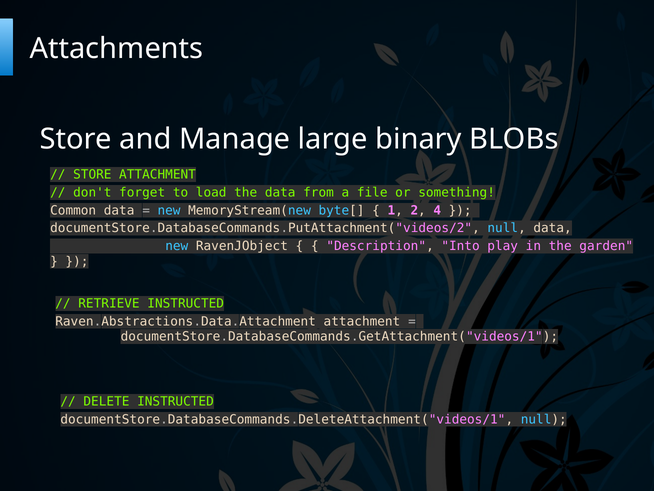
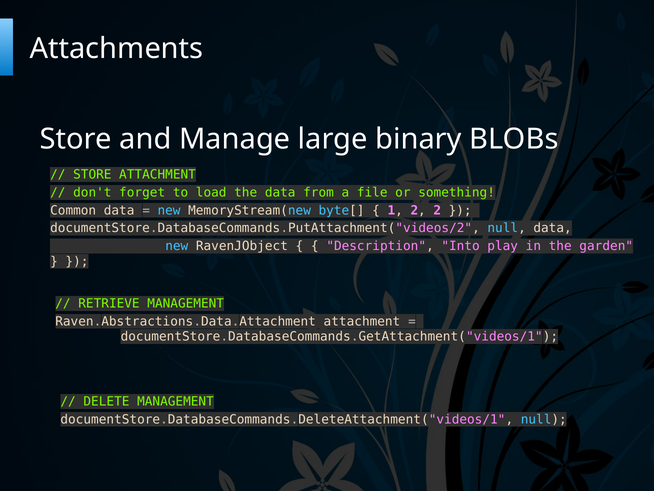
2 4: 4 -> 2
RETRIEVE INSTRUCTED: INSTRUCTED -> MANAGEMENT
DELETE INSTRUCTED: INSTRUCTED -> MANAGEMENT
